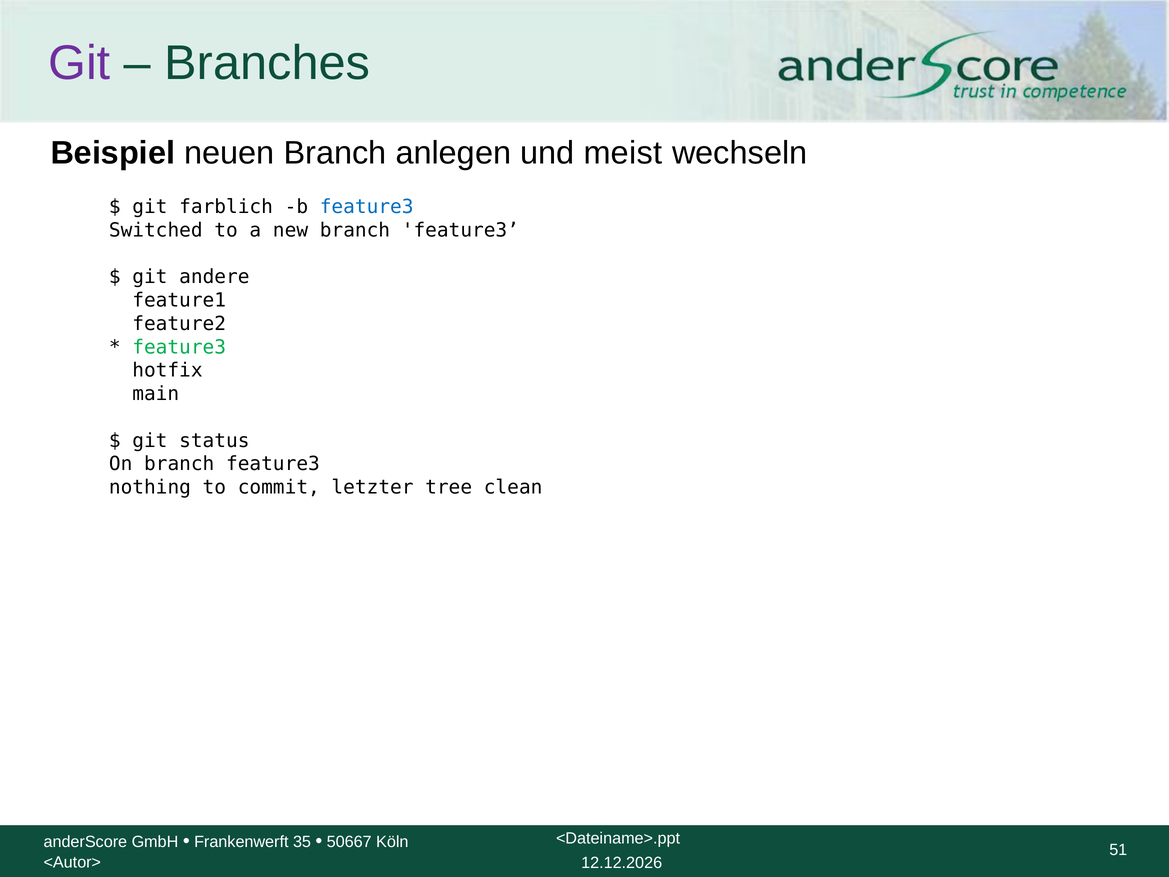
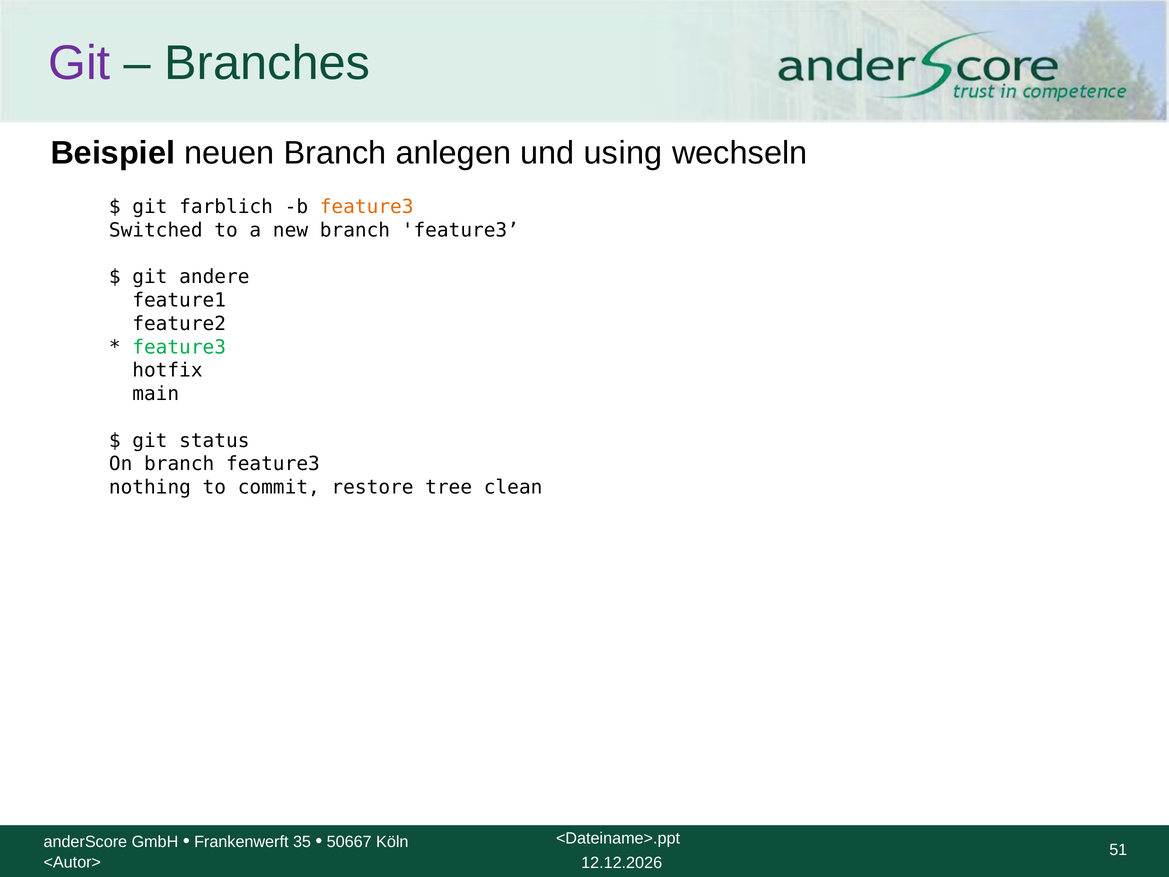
meist: meist -> using
feature3 at (367, 207) colour: blue -> orange
letzter: letzter -> restore
